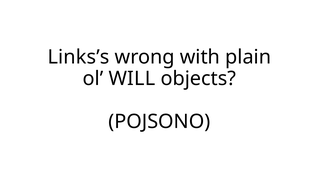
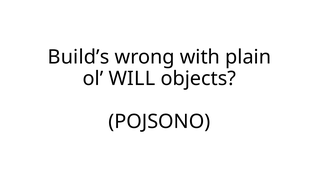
Links’s: Links’s -> Build’s
